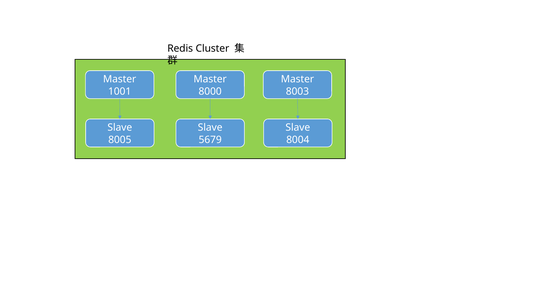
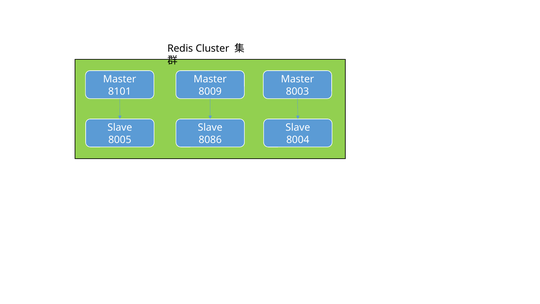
1001: 1001 -> 8101
8000: 8000 -> 8009
5679: 5679 -> 8086
